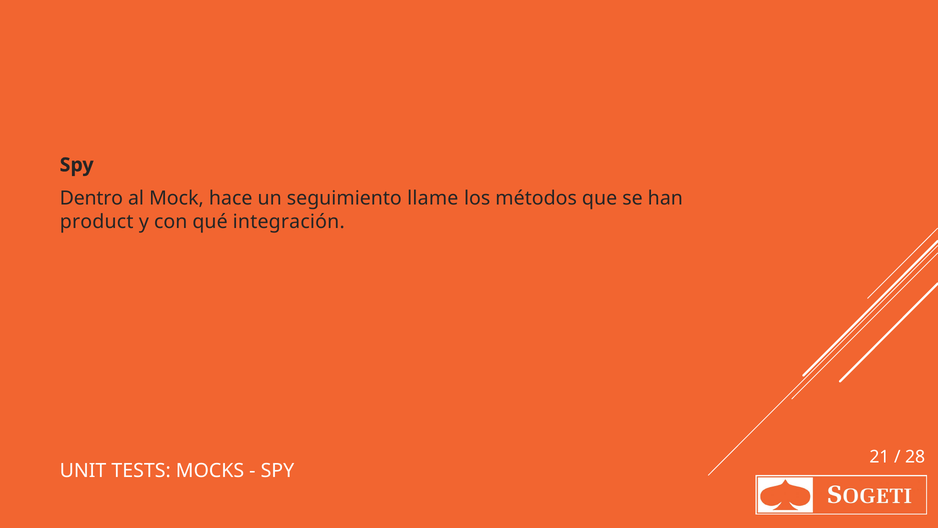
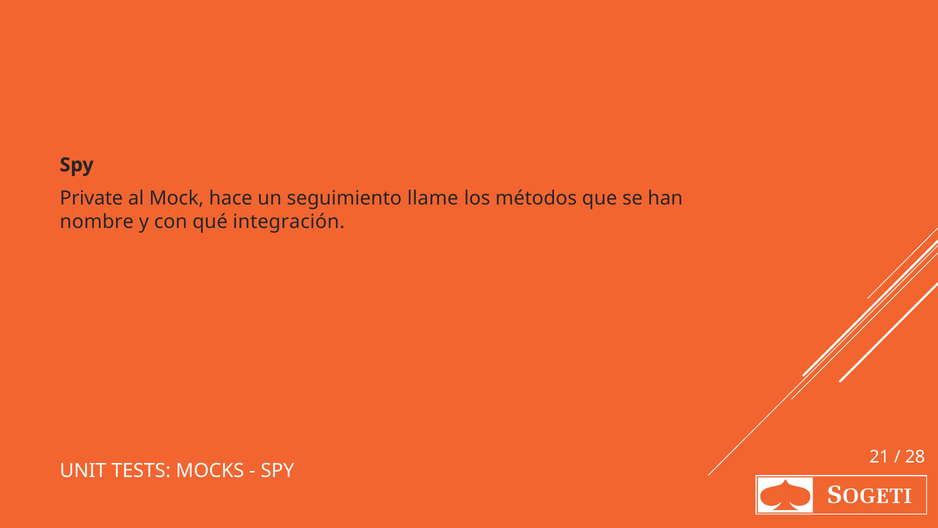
Dentro: Dentro -> Private
product: product -> nombre
